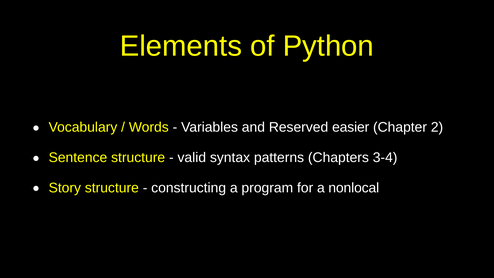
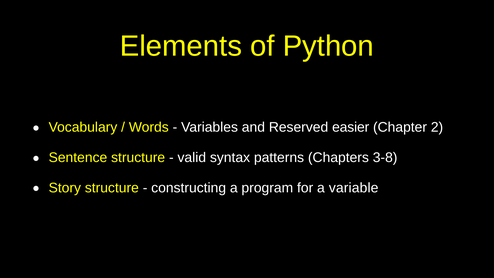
3-4: 3-4 -> 3-8
nonlocal: nonlocal -> variable
